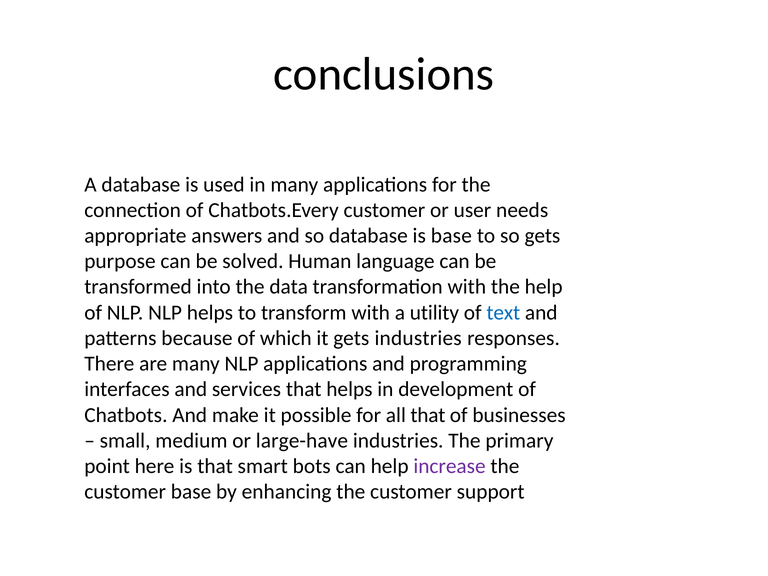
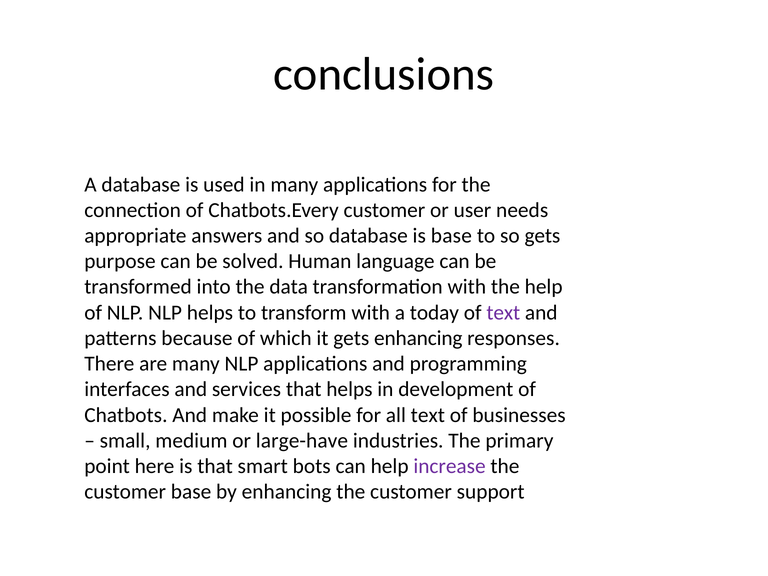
utility: utility -> today
text at (503, 313) colour: blue -> purple
gets industries: industries -> enhancing
all that: that -> text
